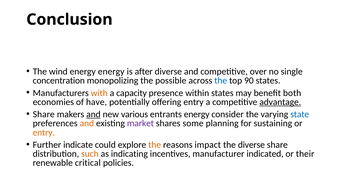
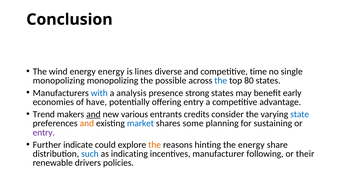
after: after -> lines
over: over -> time
concentration at (59, 81): concentration -> monopolizing
90: 90 -> 80
with colour: orange -> blue
capacity: capacity -> analysis
within: within -> strong
both: both -> early
advantage underline: present -> none
Share at (44, 114): Share -> Trend
entrants energy: energy -> credits
market colour: purple -> blue
entry at (44, 132) colour: orange -> purple
impact: impact -> hinting
the diverse: diverse -> energy
such colour: orange -> blue
indicated: indicated -> following
critical: critical -> drivers
